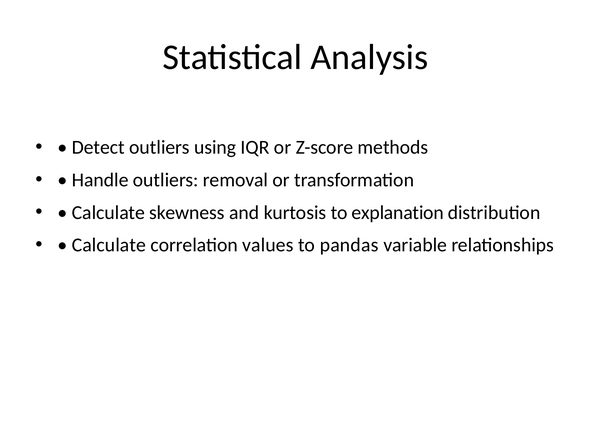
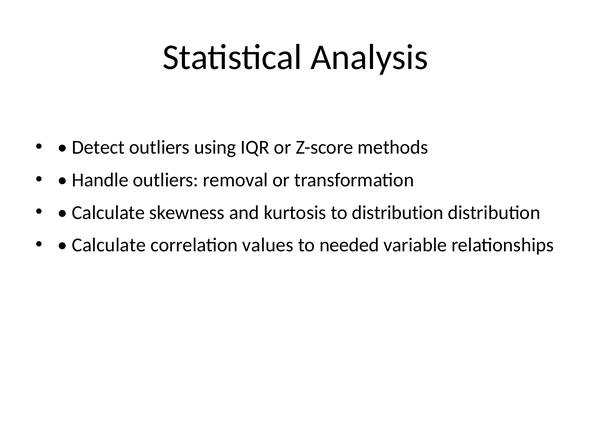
to explanation: explanation -> distribution
pandas: pandas -> needed
